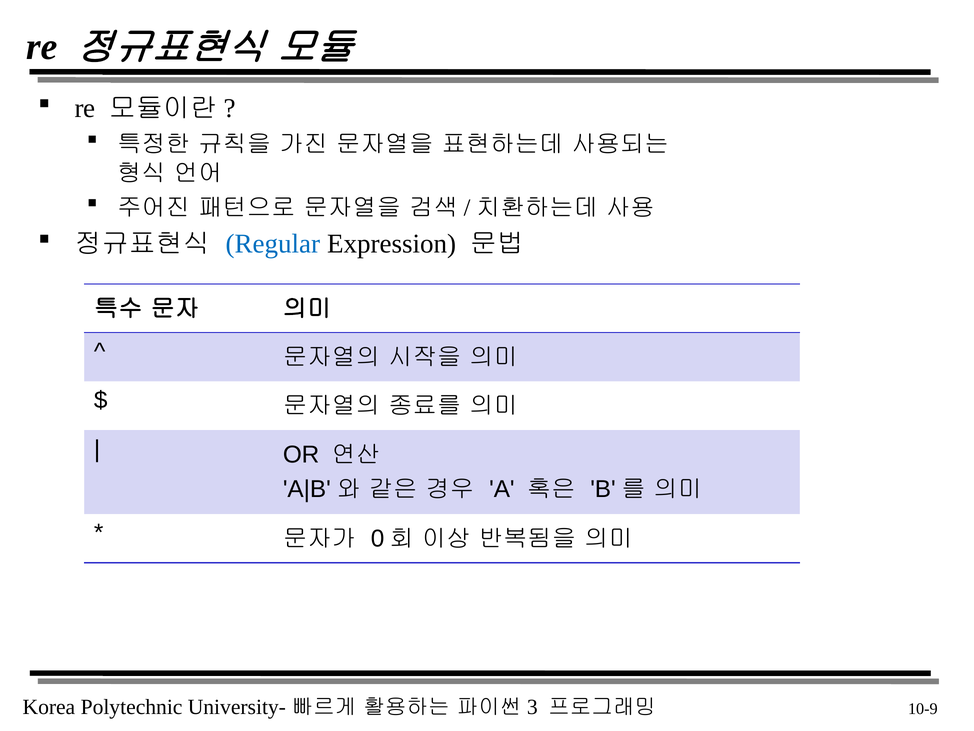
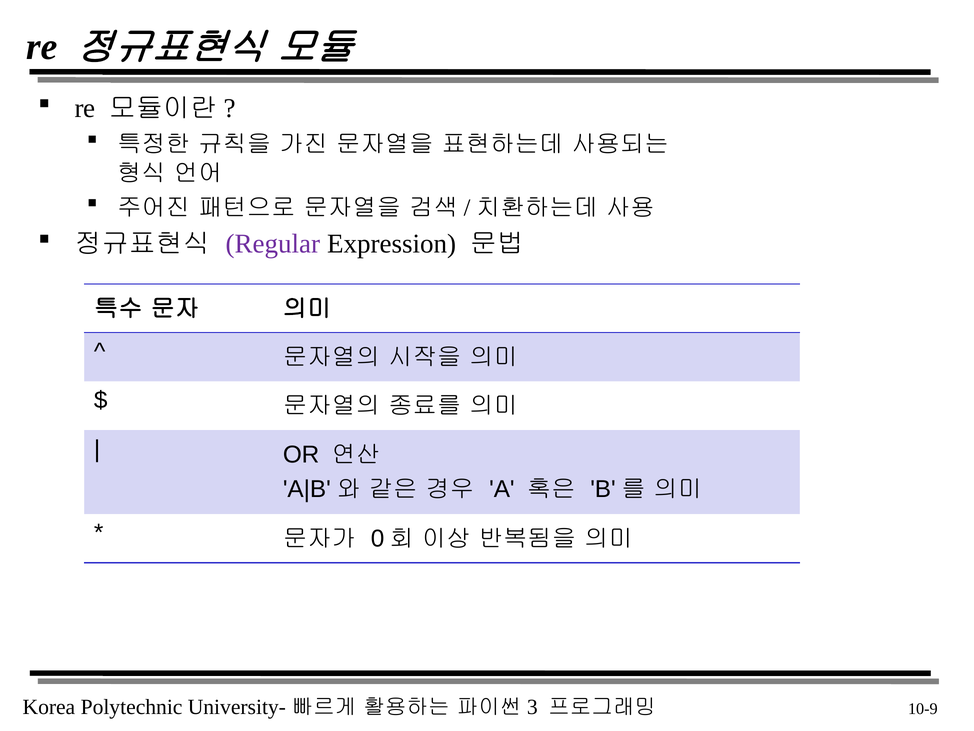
Regular colour: blue -> purple
